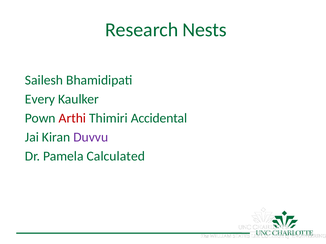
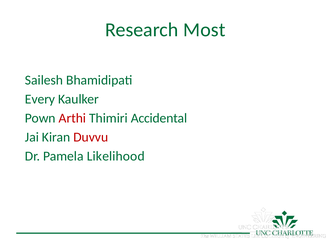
Nests: Nests -> Most
Duvvu colour: purple -> red
Calculated: Calculated -> Likelihood
